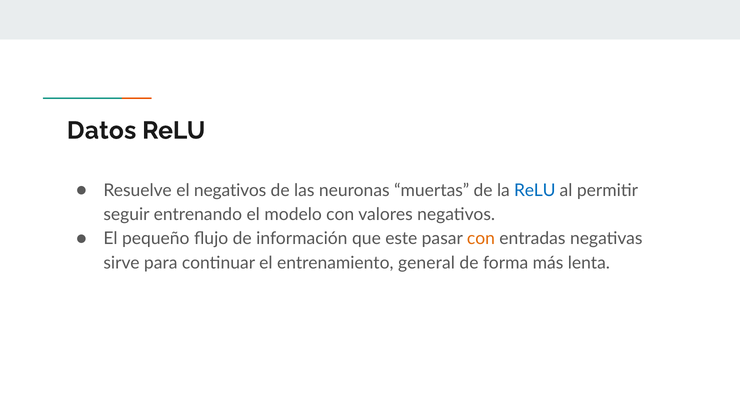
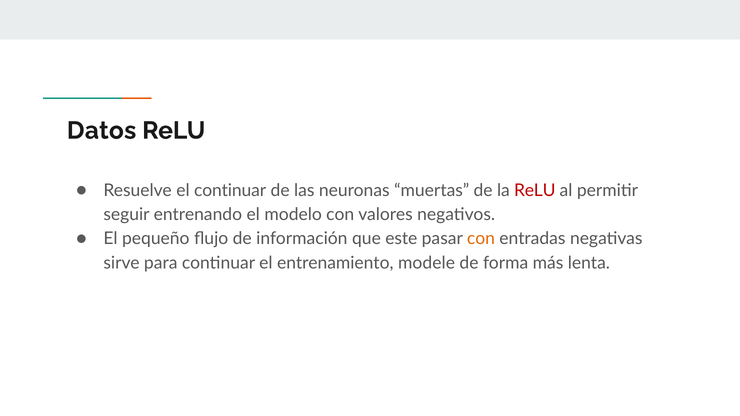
el negativos: negativos -> continuar
ReLU at (535, 191) colour: blue -> red
general: general -> modele
